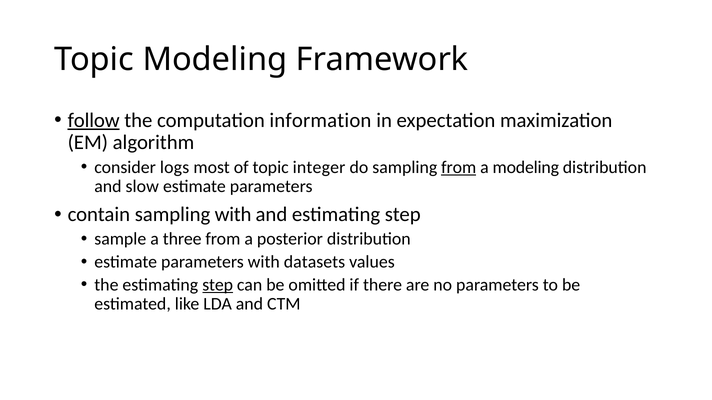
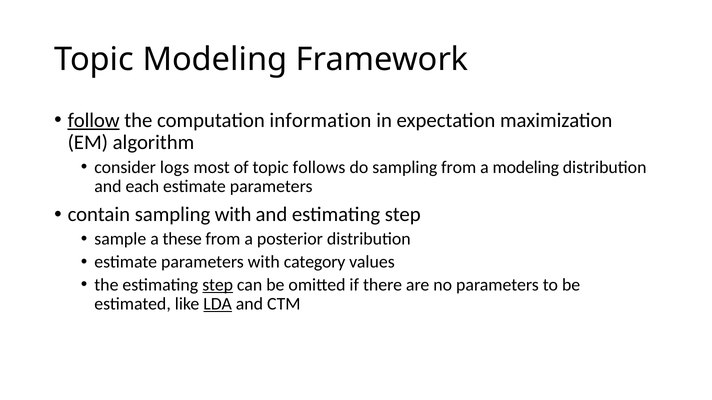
integer: integer -> follows
from at (459, 167) underline: present -> none
slow: slow -> each
three: three -> these
datasets: datasets -> category
LDA underline: none -> present
